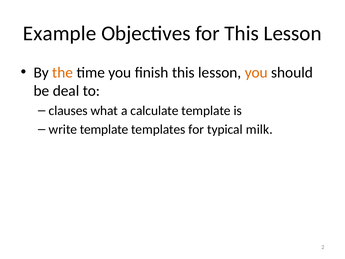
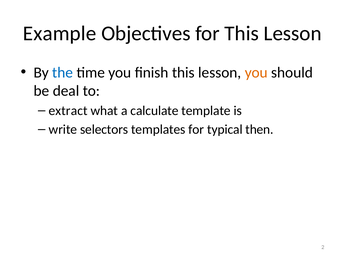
the colour: orange -> blue
clauses: clauses -> extract
write template: template -> selectors
milk: milk -> then
